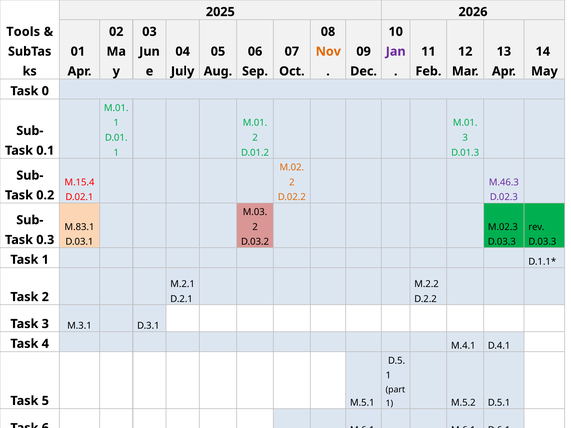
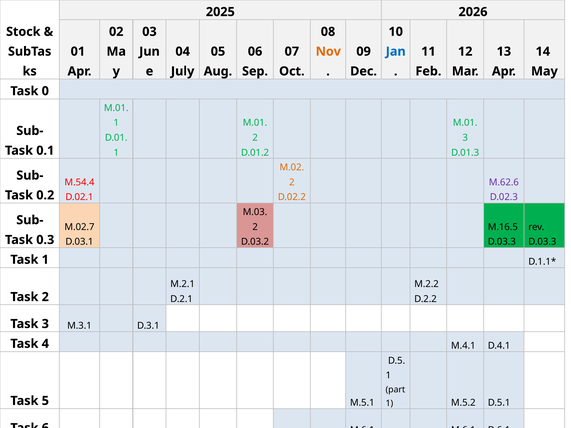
Tools: Tools -> Stock
Jan colour: purple -> blue
M.15.4: M.15.4 -> M.54.4
M.46.3: M.46.3 -> M.62.6
M.83.1: M.83.1 -> M.02.7
M.02.3: M.02.3 -> M.16.5
